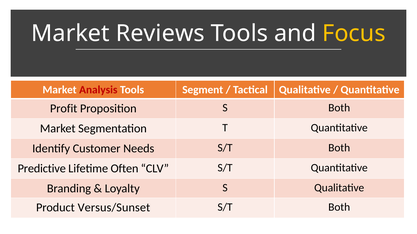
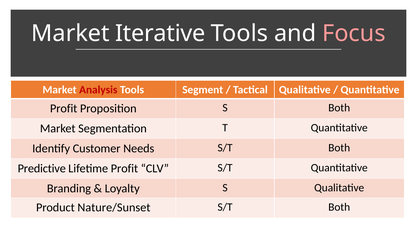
Reviews: Reviews -> Iterative
Focus colour: yellow -> pink
Lifetime Often: Often -> Profit
Versus/Sunset: Versus/Sunset -> Nature/Sunset
